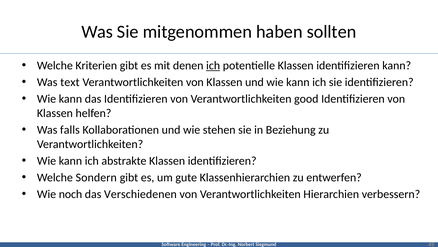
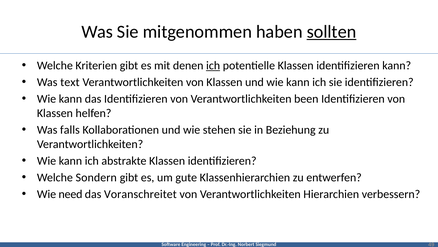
sollten underline: none -> present
good: good -> been
noch: noch -> need
Verschiedenen: Verschiedenen -> Voranschreitet
